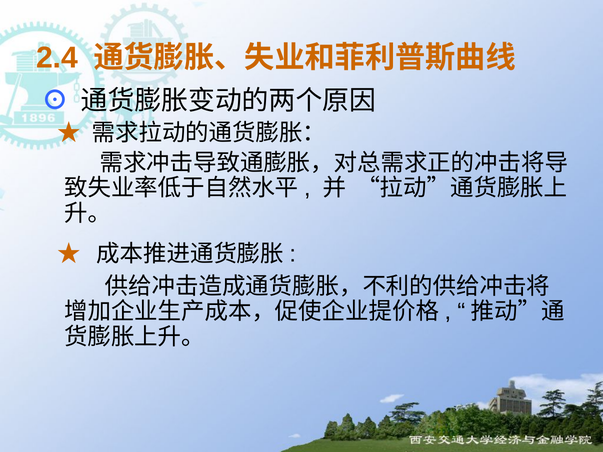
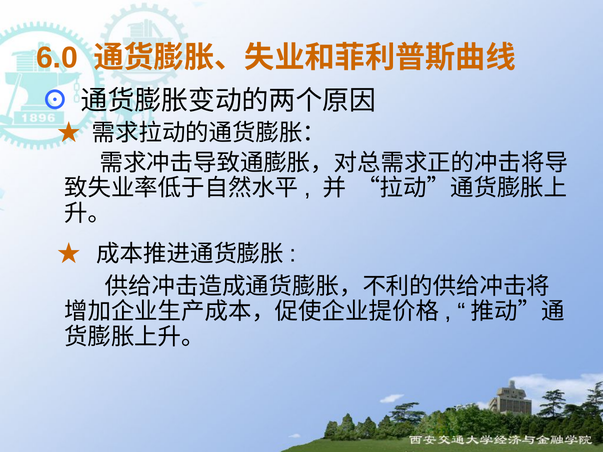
2.4: 2.4 -> 6.0
